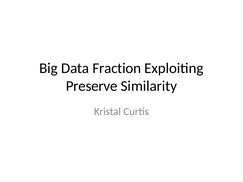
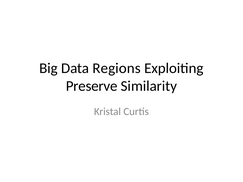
Fraction: Fraction -> Regions
